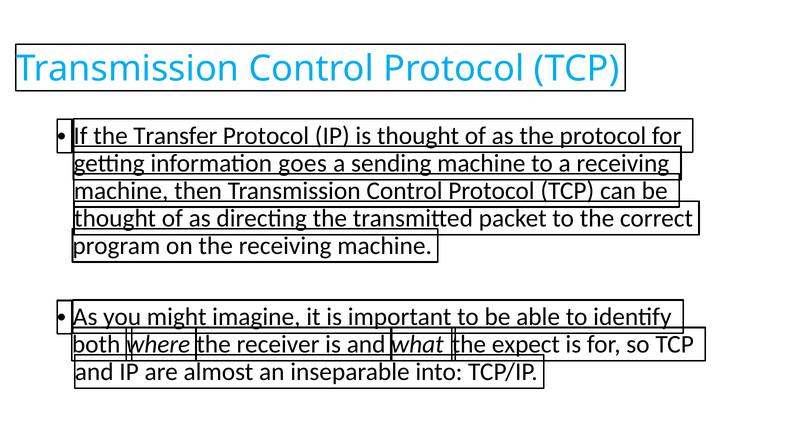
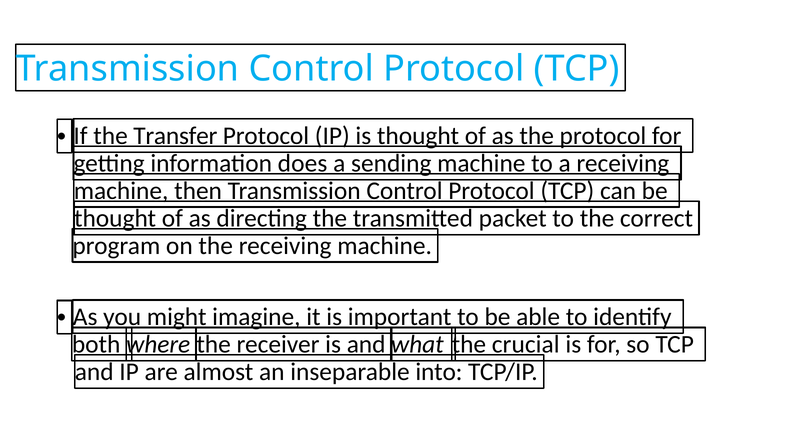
goes: goes -> does
expect: expect -> crucial
